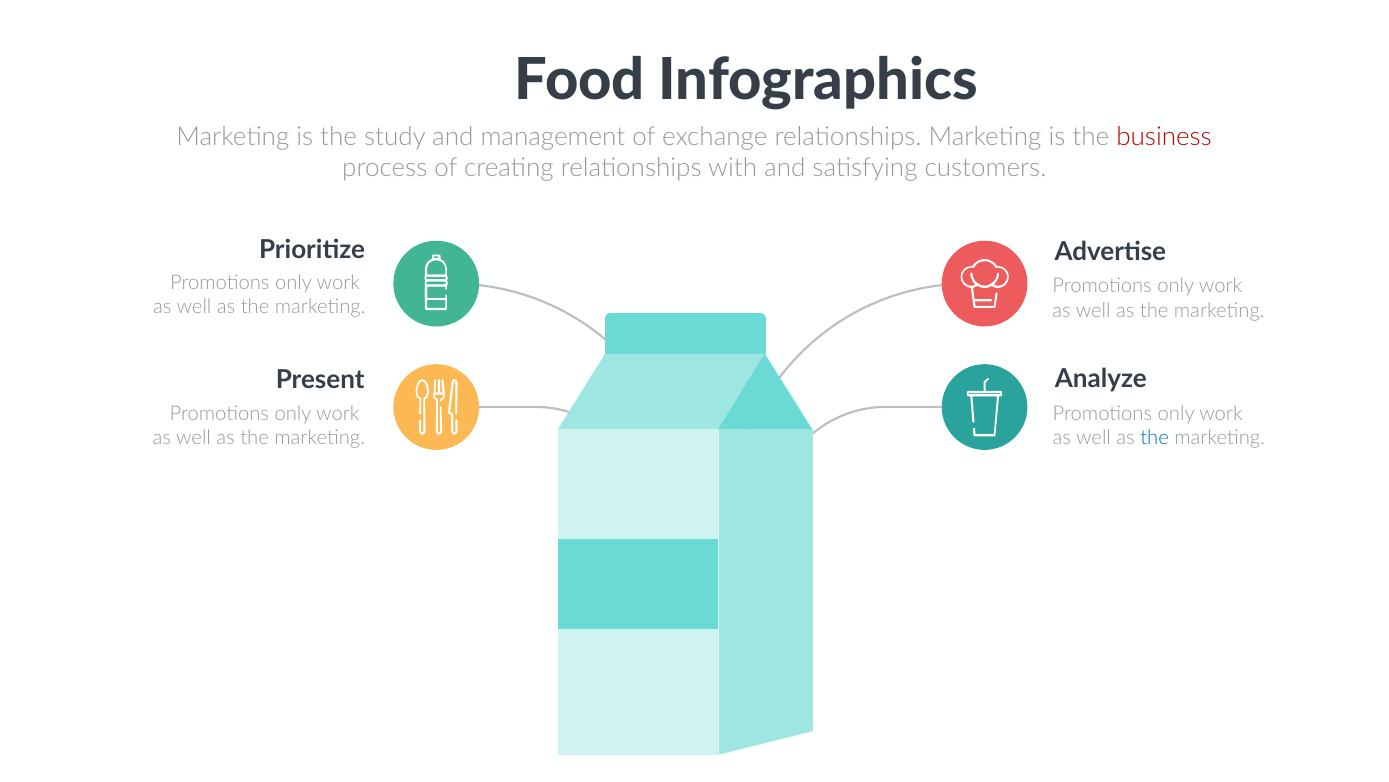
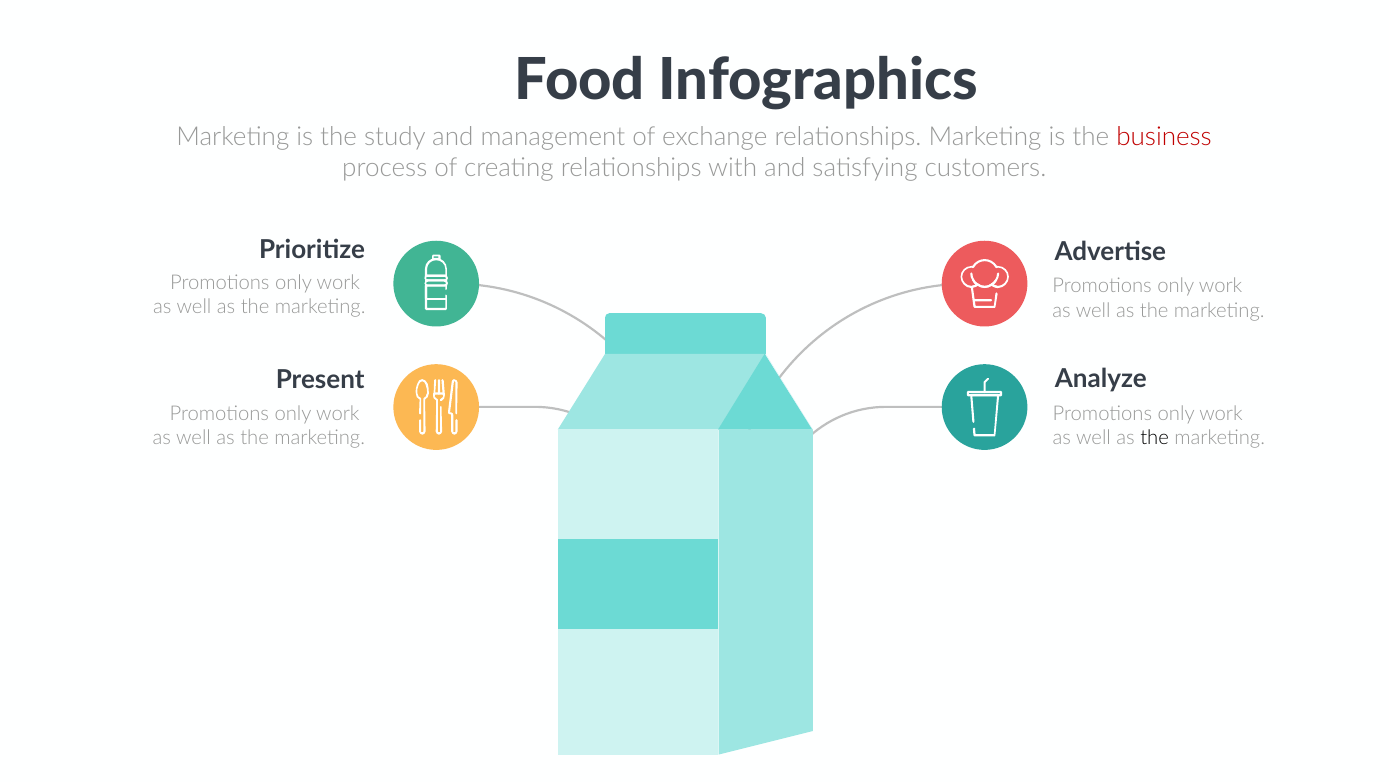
the at (1155, 438) colour: blue -> black
